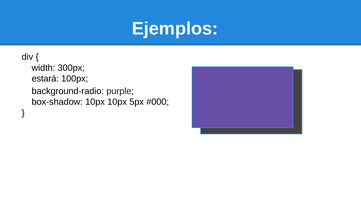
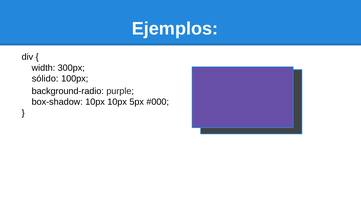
estará: estará -> sólido
